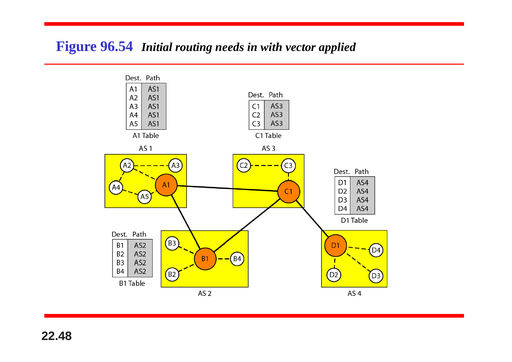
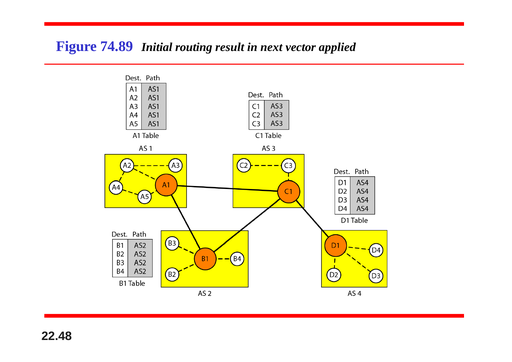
96.54: 96.54 -> 74.89
needs: needs -> result
with: with -> next
